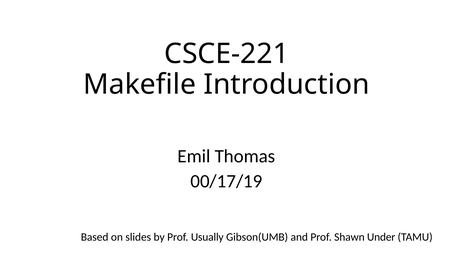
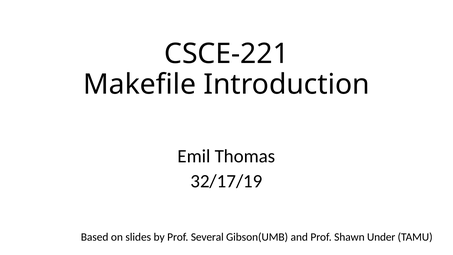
00/17/19: 00/17/19 -> 32/17/19
Usually: Usually -> Several
